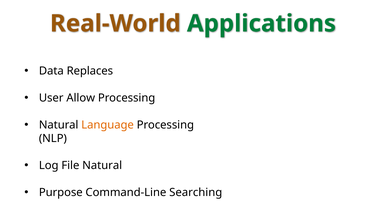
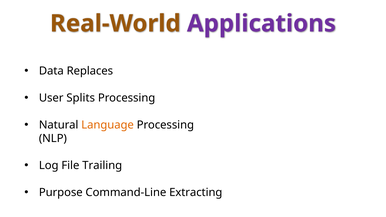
Applications colour: green -> purple
Allow: Allow -> Splits
File Natural: Natural -> Trailing
Searching: Searching -> Extracting
